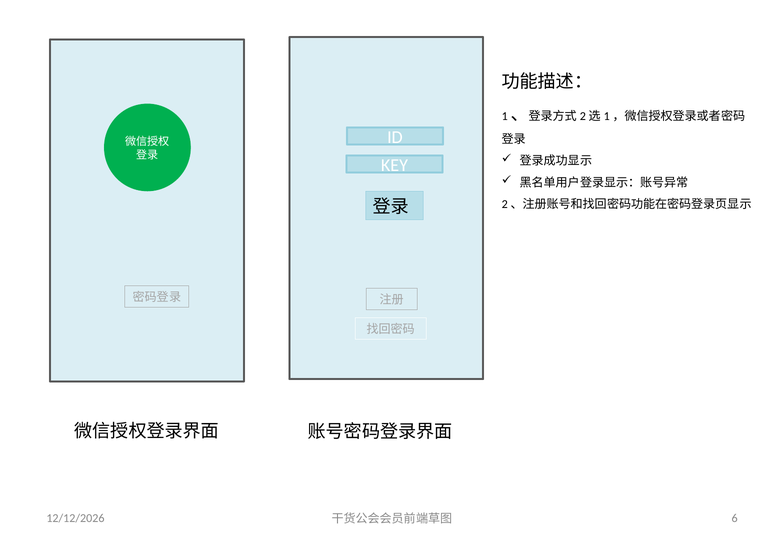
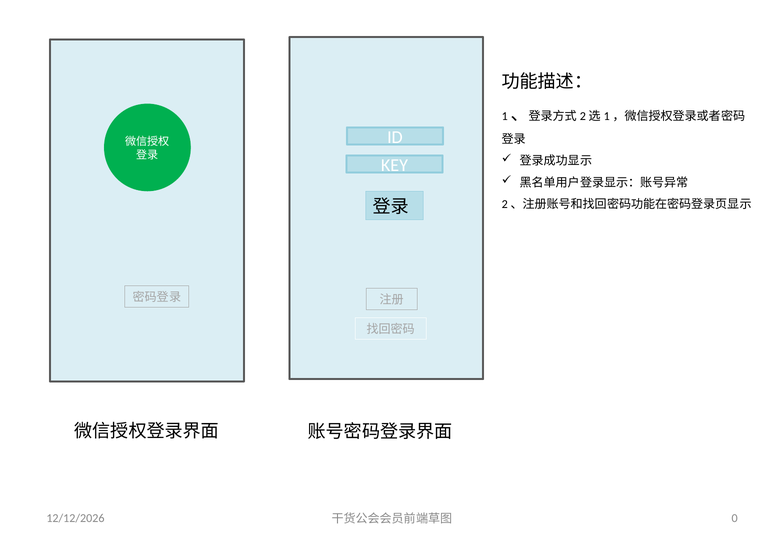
6: 6 -> 0
